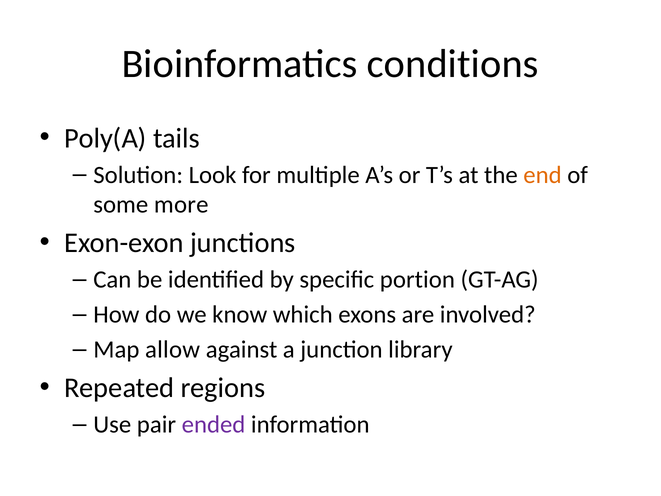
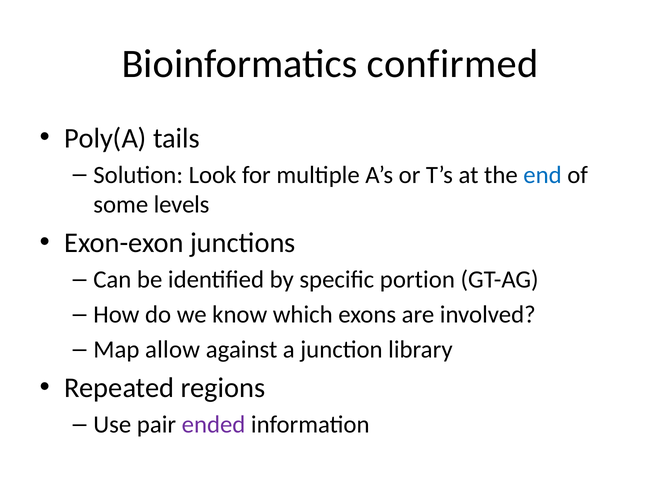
conditions: conditions -> confirmed
end colour: orange -> blue
more: more -> levels
